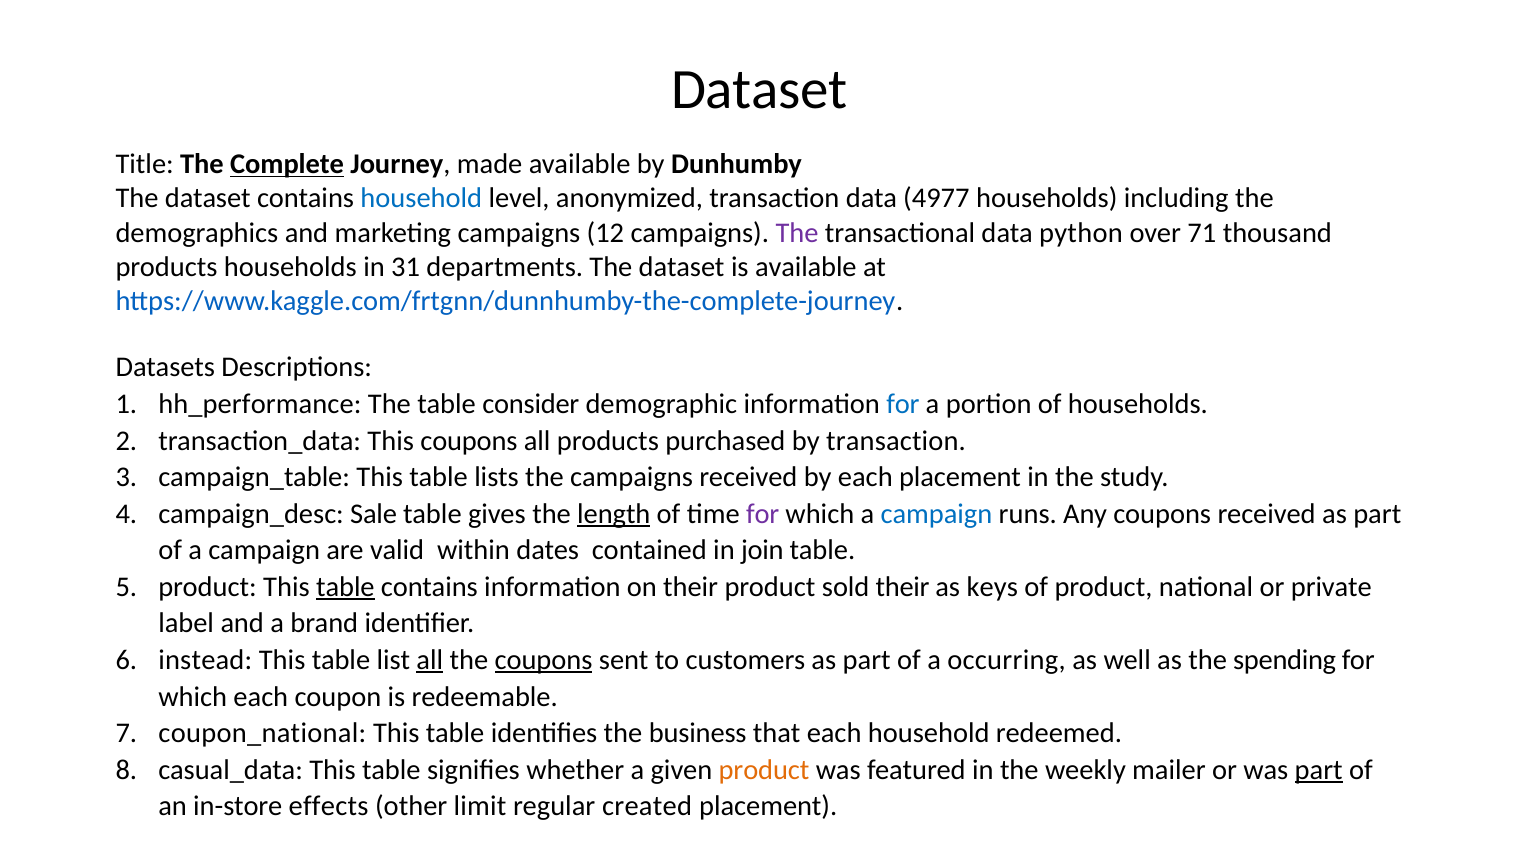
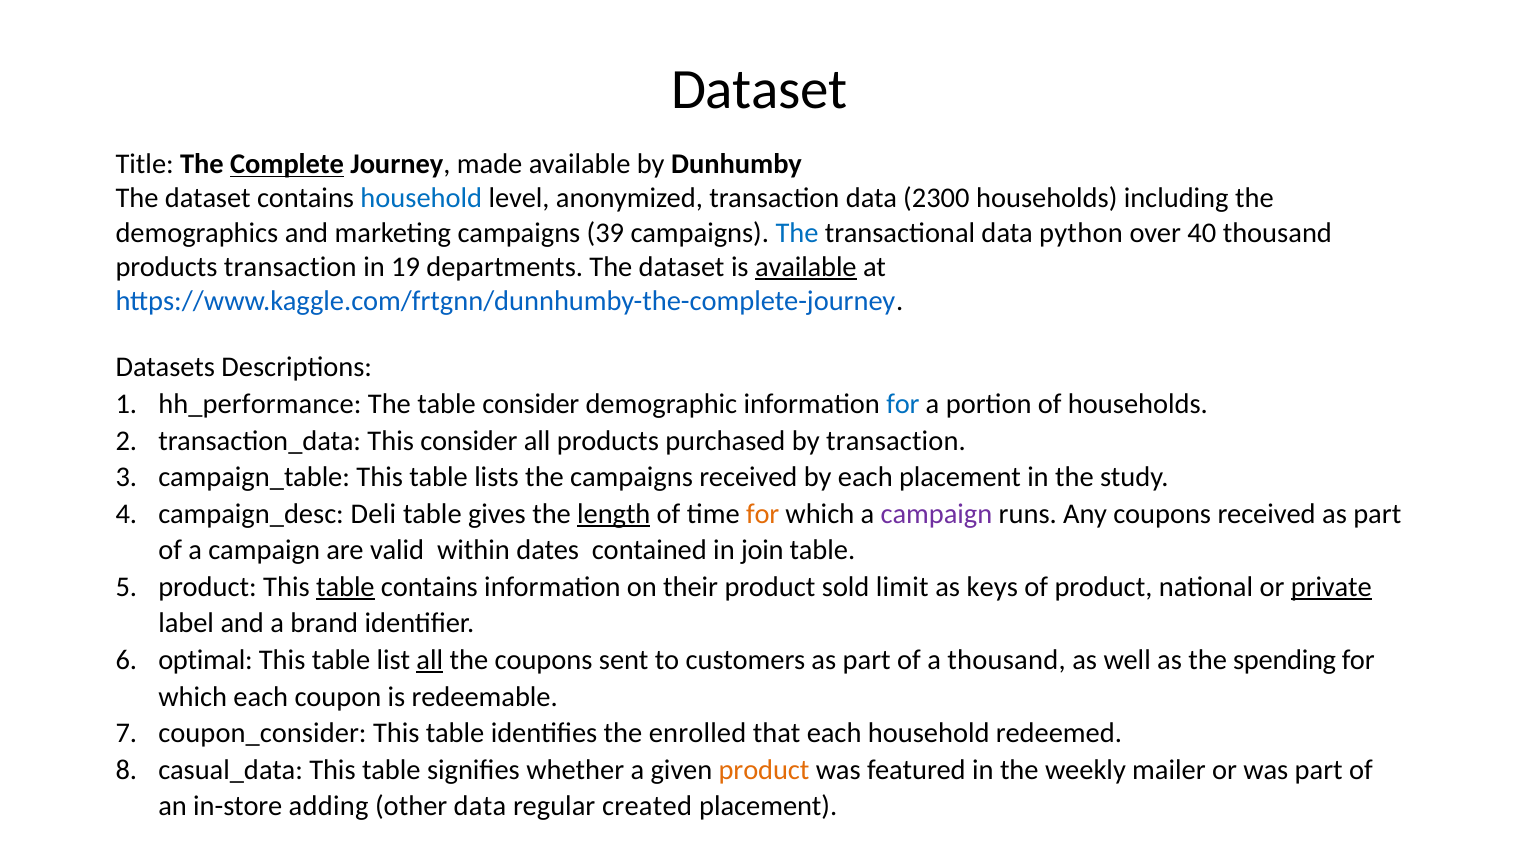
4977: 4977 -> 2300
12: 12 -> 39
The at (797, 233) colour: purple -> blue
71: 71 -> 40
products households: households -> transaction
31: 31 -> 19
available at (806, 267) underline: none -> present
This coupons: coupons -> consider
Sale: Sale -> Deli
for at (763, 513) colour: purple -> orange
campaign at (936, 513) colour: blue -> purple
sold their: their -> limit
private underline: none -> present
instead: instead -> optimal
coupons at (544, 660) underline: present -> none
a occurring: occurring -> thousand
coupon_national: coupon_national -> coupon_consider
business: business -> enrolled
part at (1319, 769) underline: present -> none
effects: effects -> adding
other limit: limit -> data
